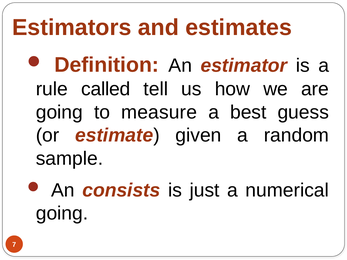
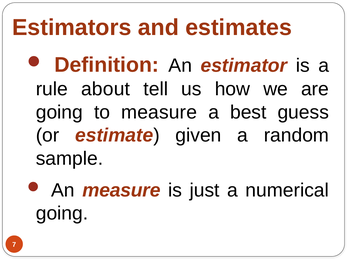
called: called -> about
An consists: consists -> measure
